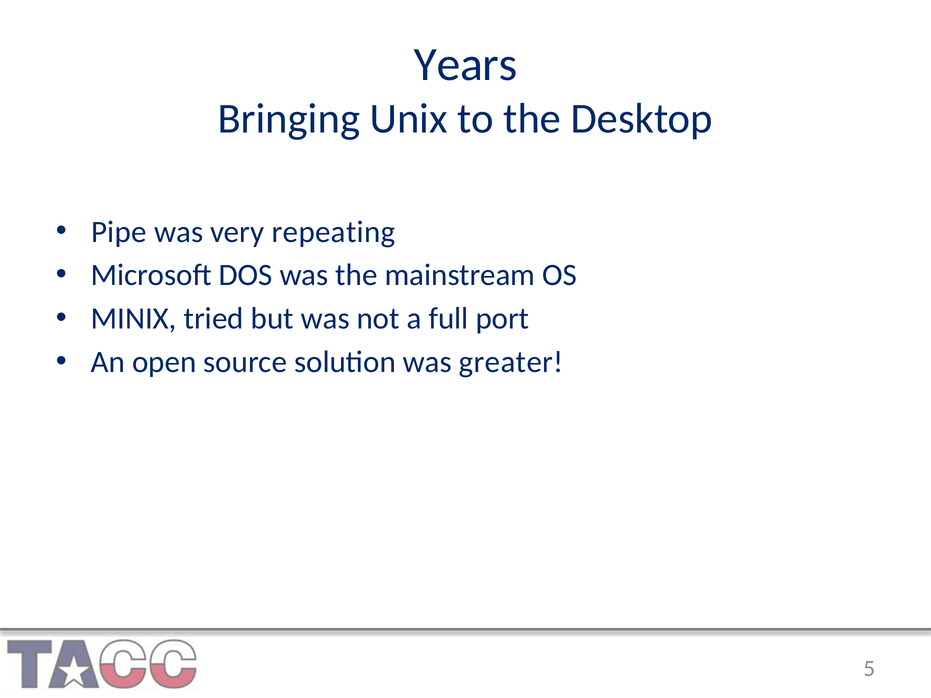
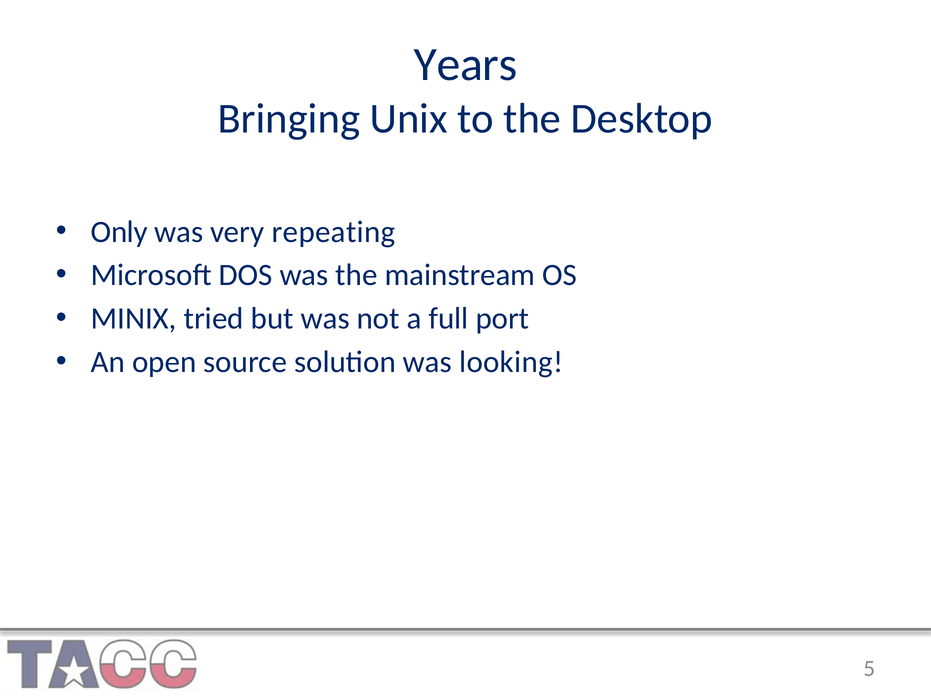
Pipe: Pipe -> Only
greater: greater -> looking
